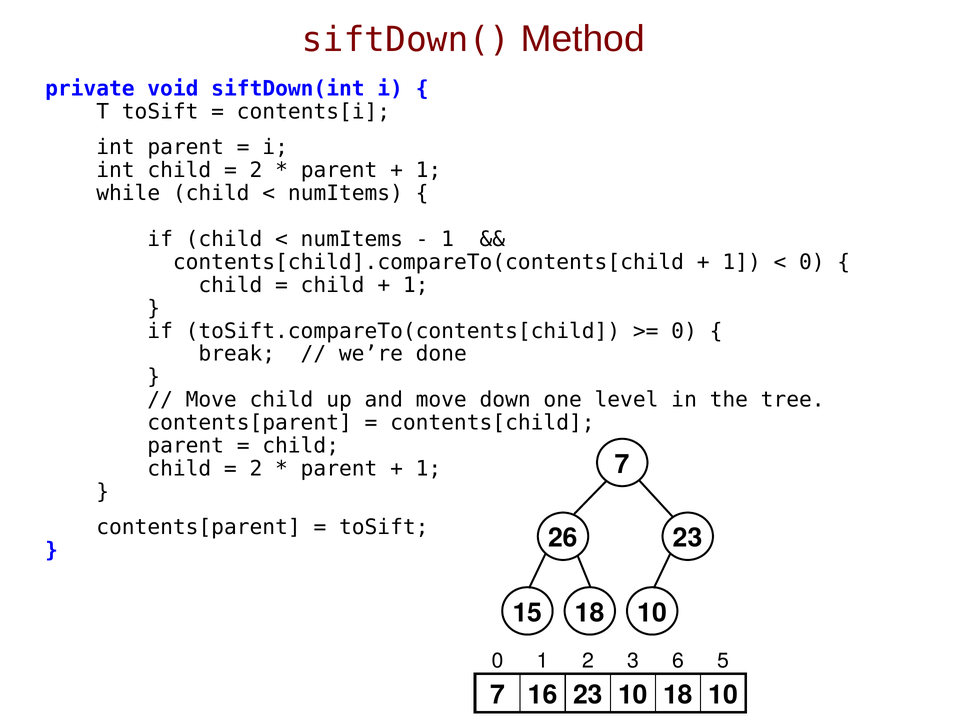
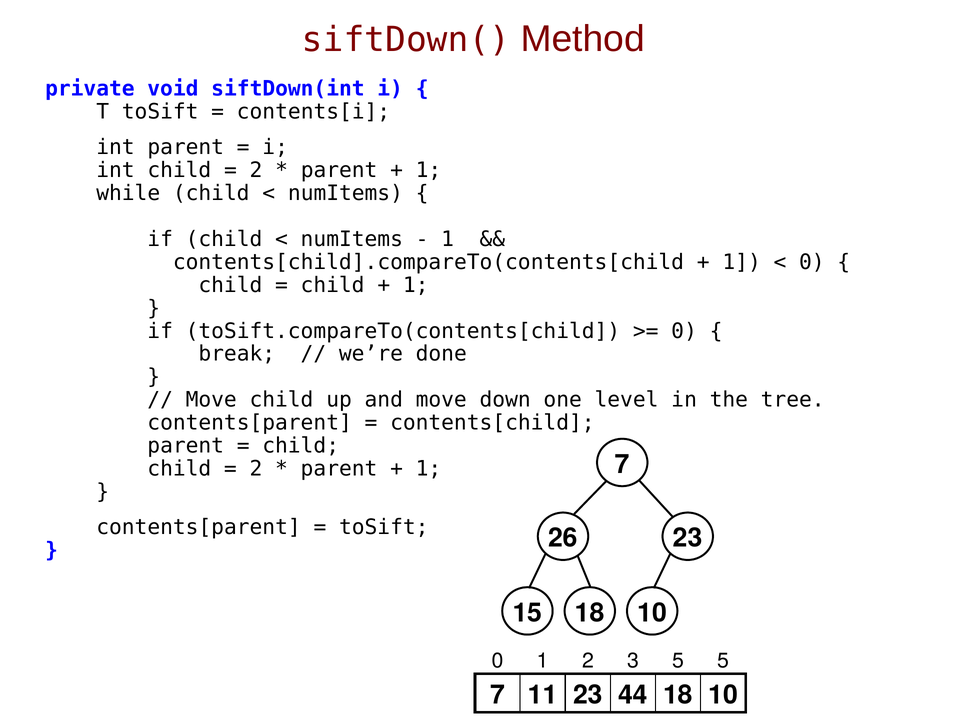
3 6: 6 -> 5
16: 16 -> 11
10 at (633, 696): 10 -> 44
